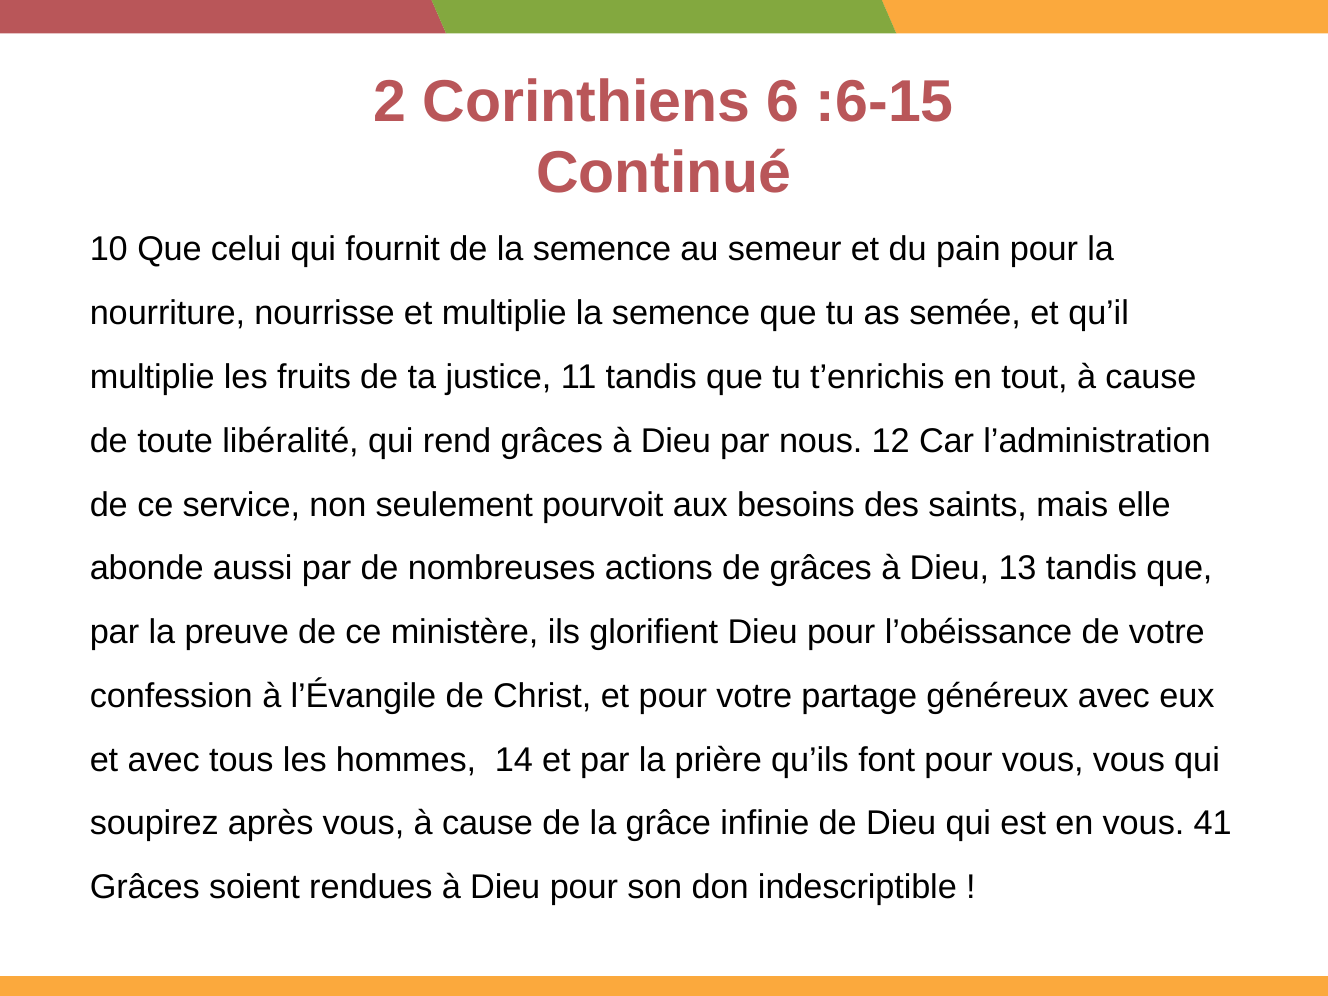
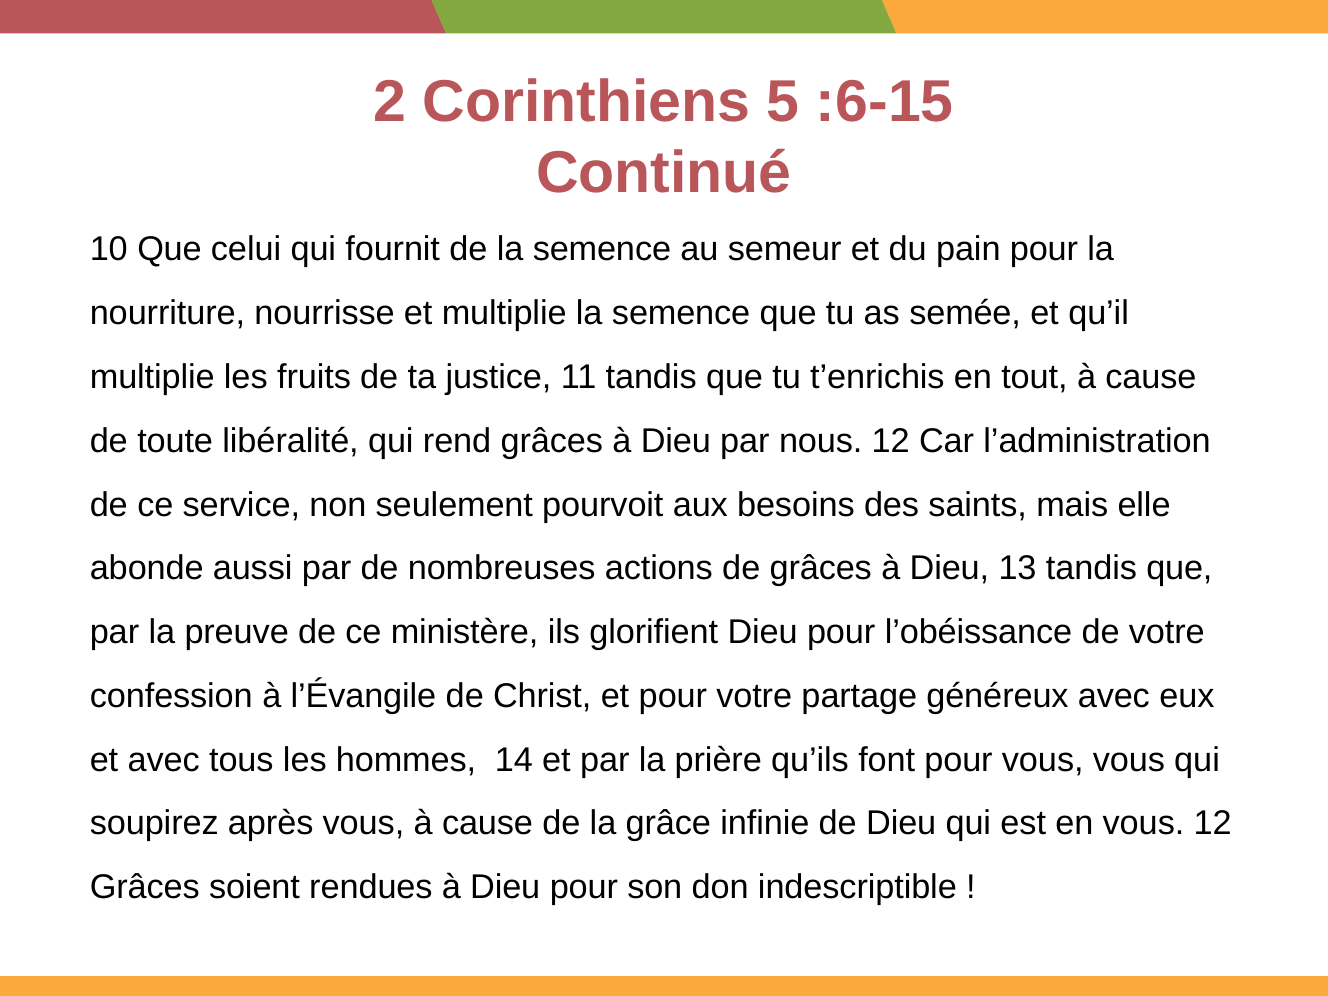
6: 6 -> 5
vous 41: 41 -> 12
